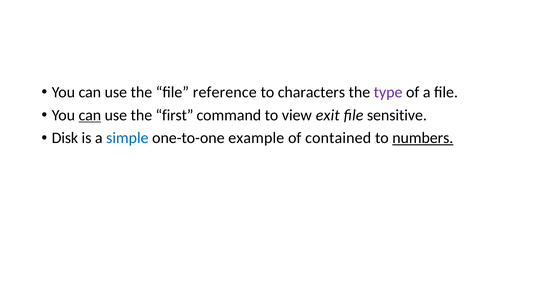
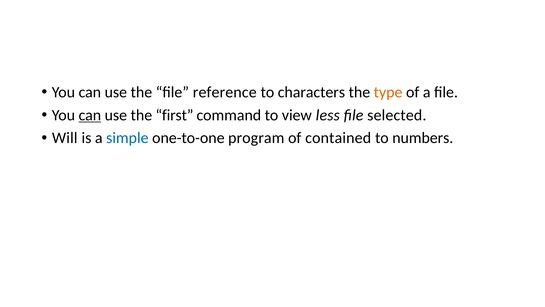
type colour: purple -> orange
exit: exit -> less
sensitive: sensitive -> selected
Disk: Disk -> Will
example: example -> program
numbers underline: present -> none
